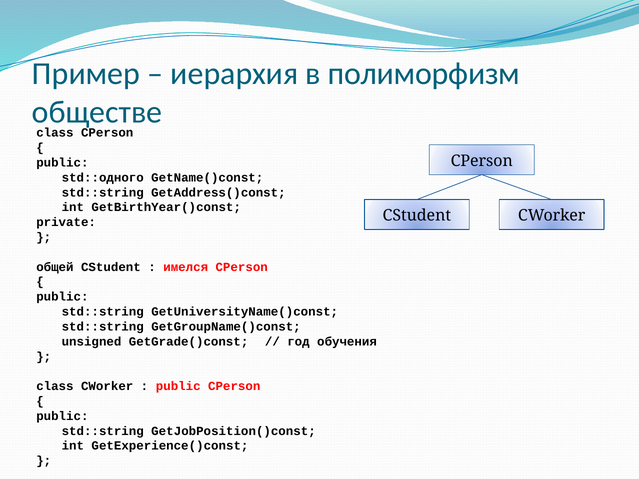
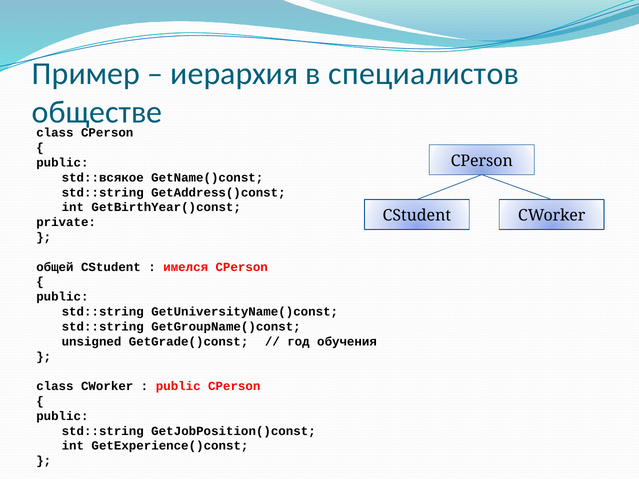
полиморфизм: полиморфизм -> специалистов
std::одного: std::одного -> std::всякое
